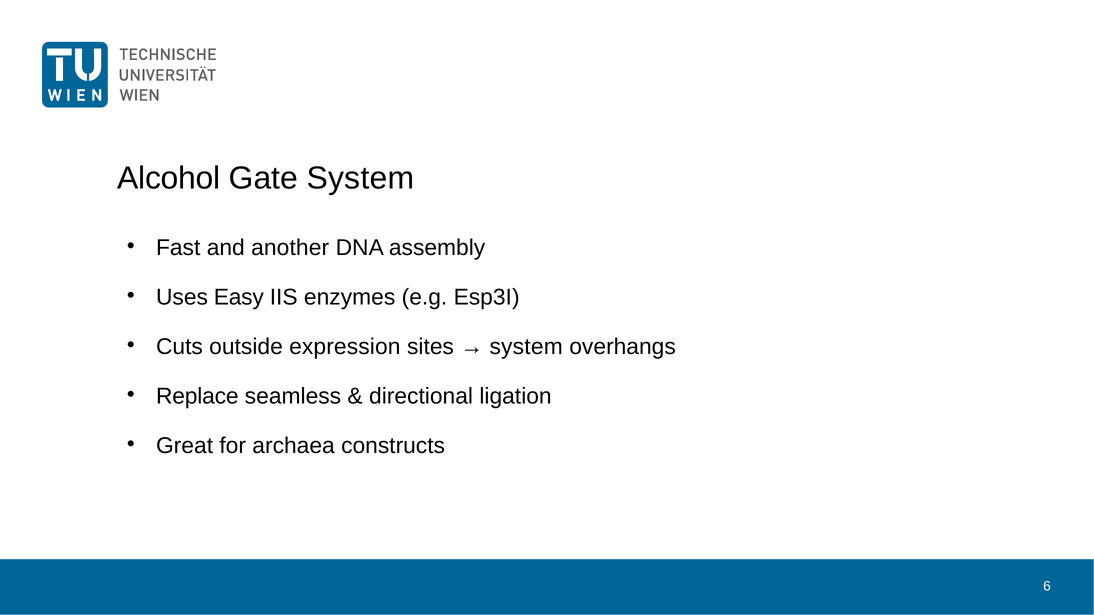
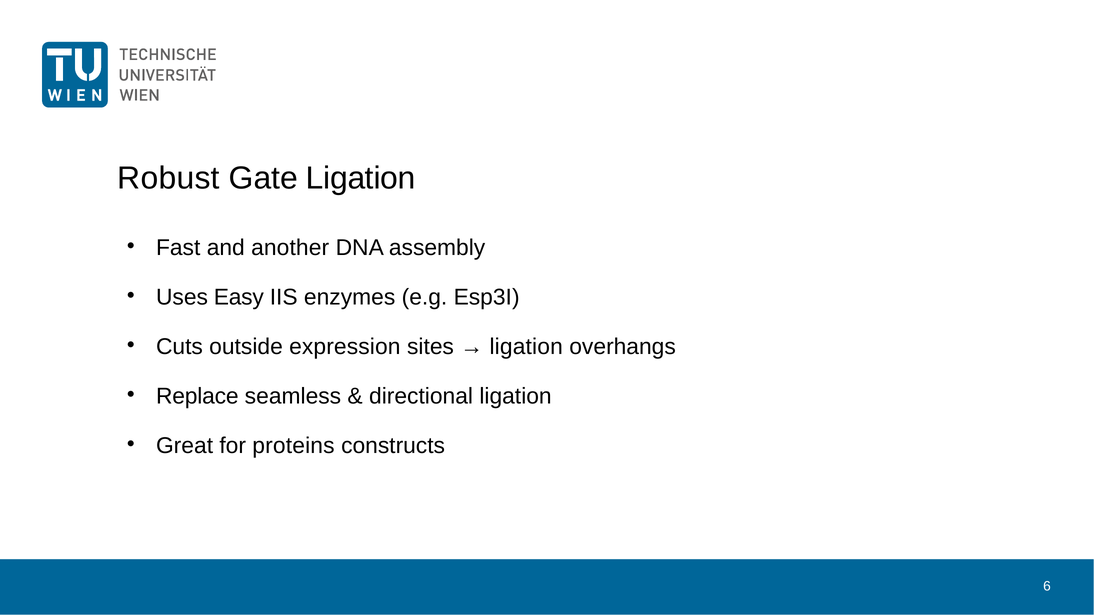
Alcohol: Alcohol -> Robust
Gate System: System -> Ligation
system at (526, 347): system -> ligation
archaea: archaea -> proteins
